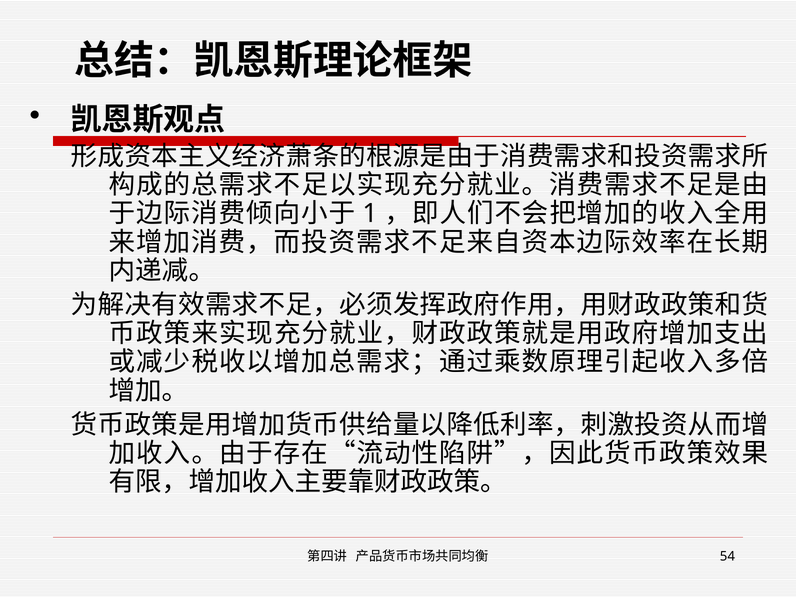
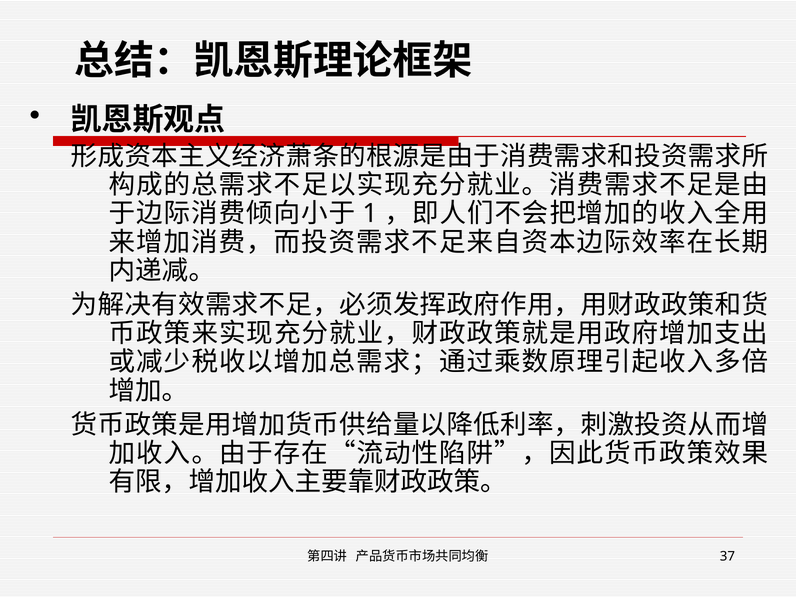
54: 54 -> 37
